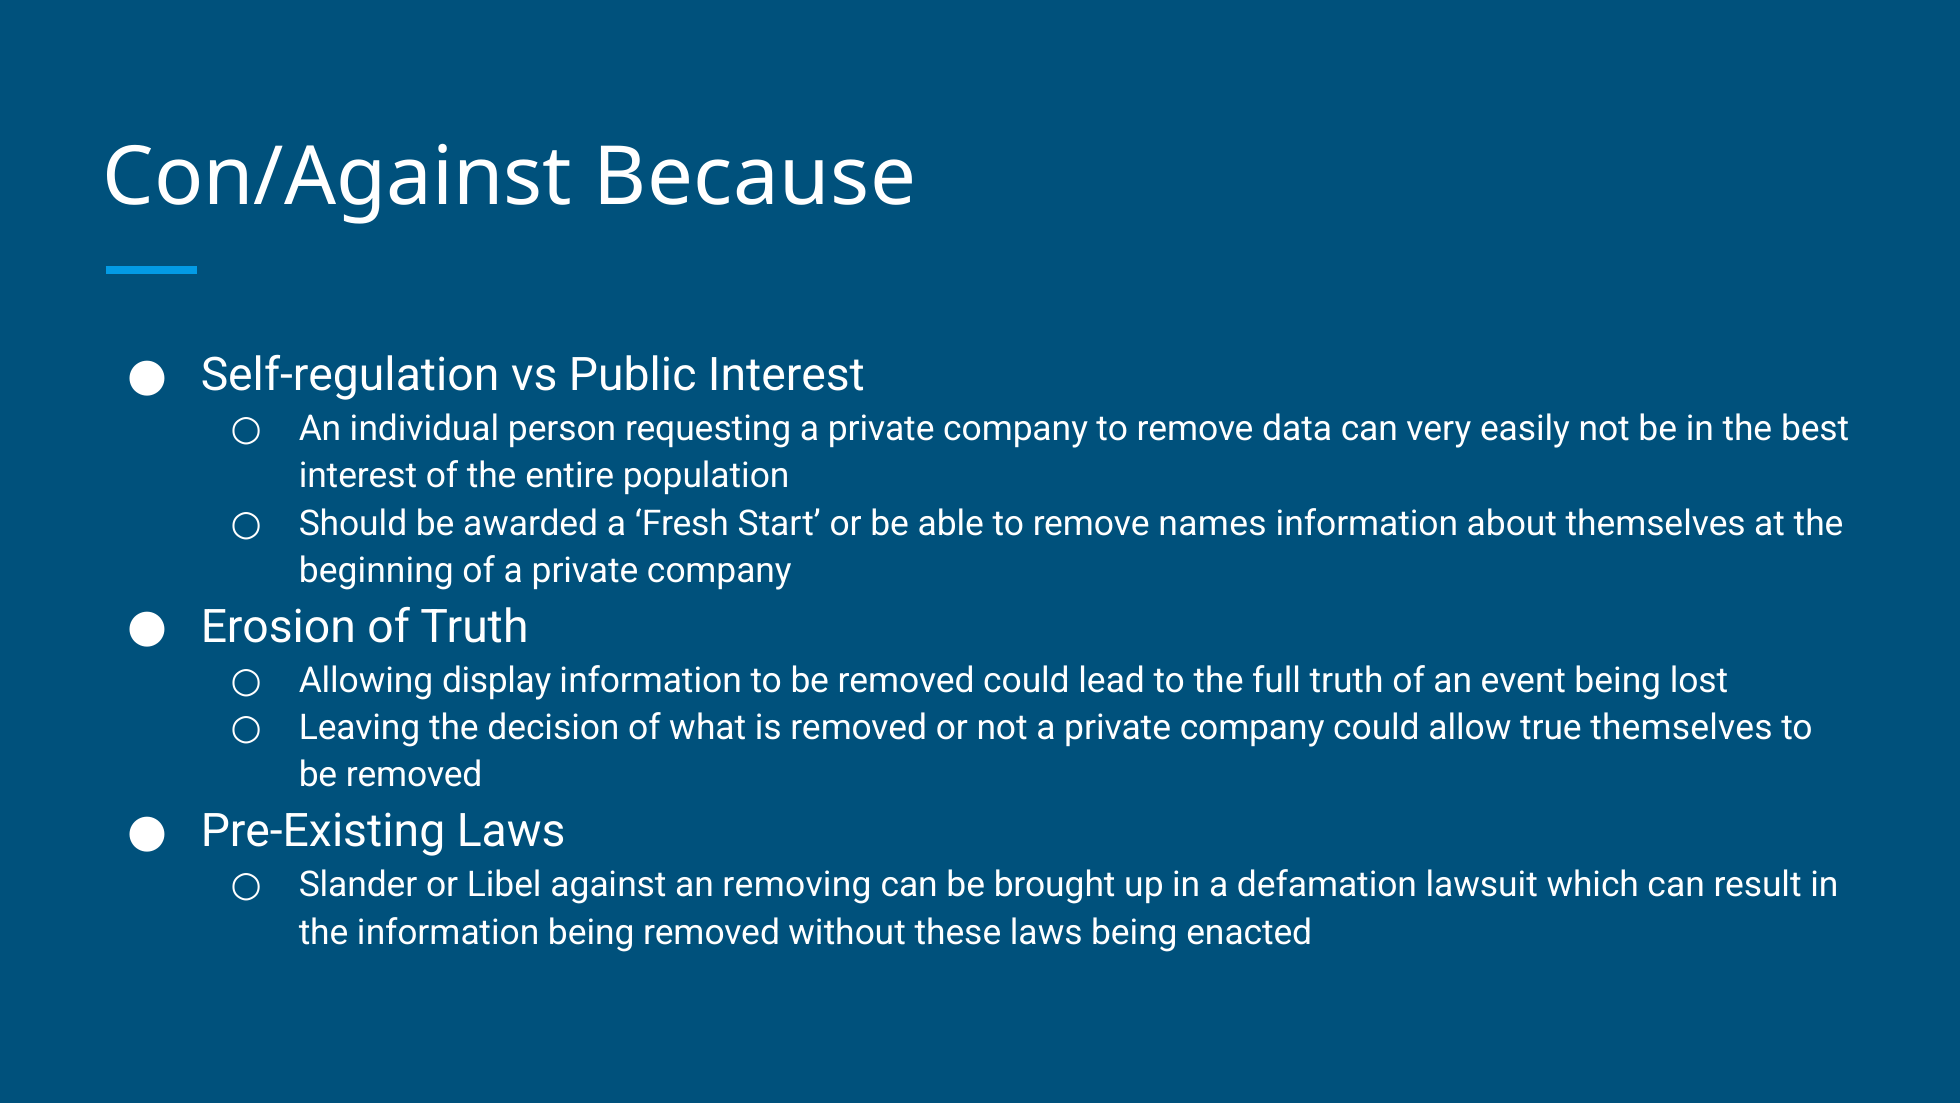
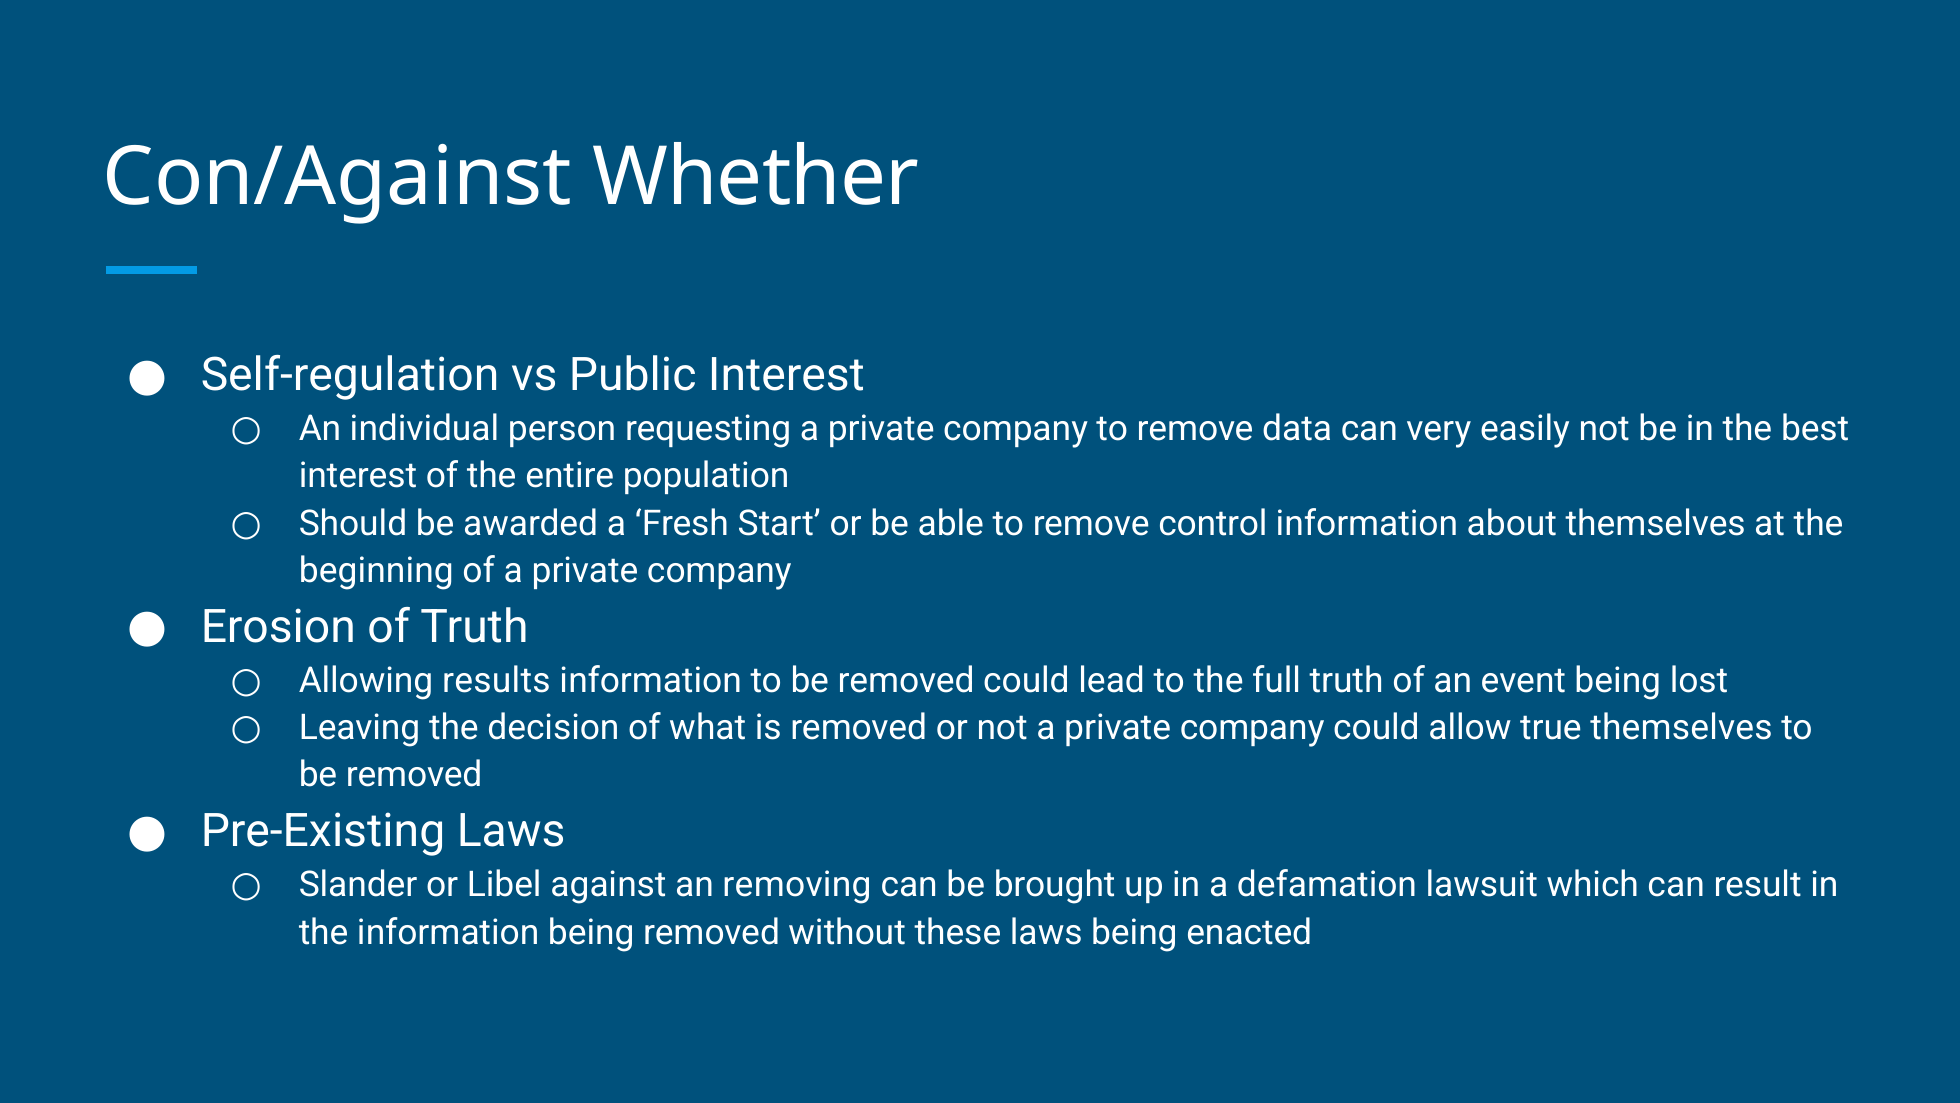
Because: Because -> Whether
names: names -> control
display: display -> results
